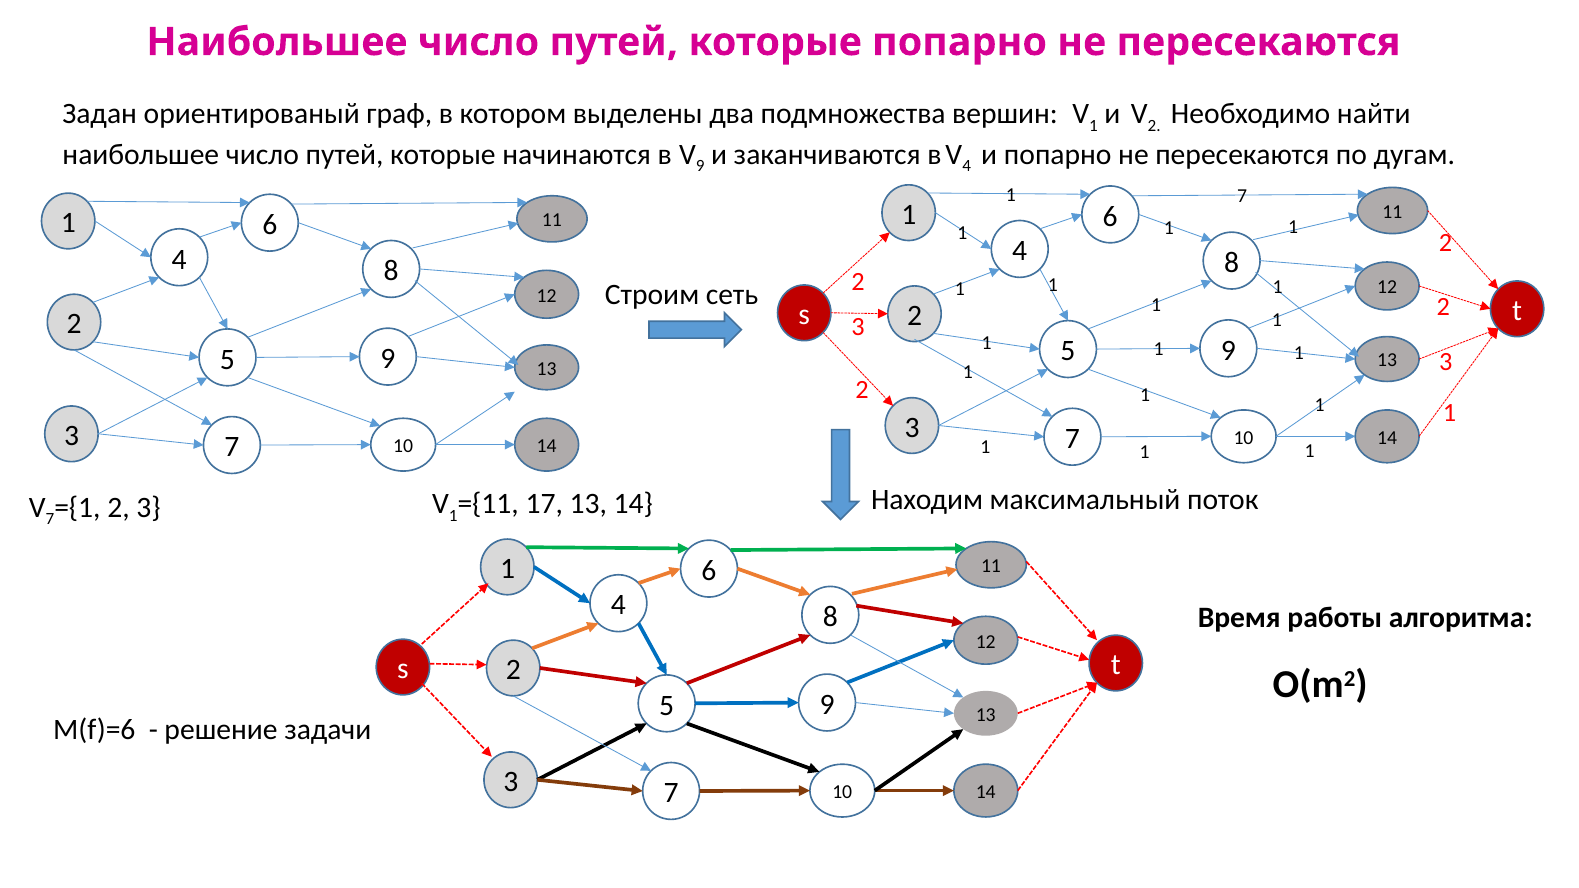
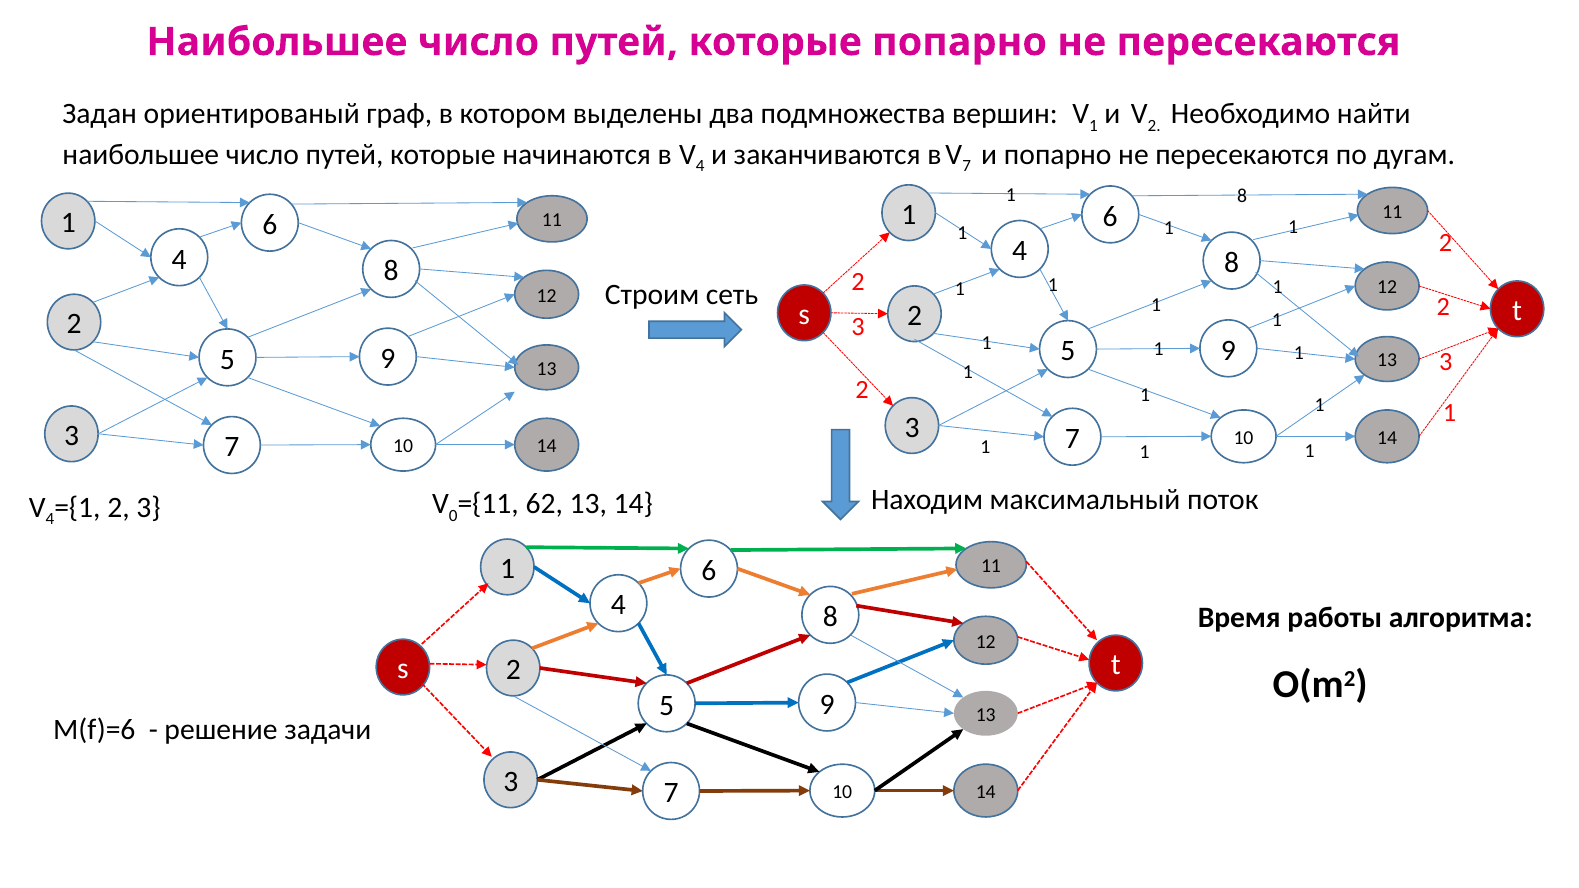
9 at (700, 166): 9 -> 4
4 at (967, 166): 4 -> 7
1 7: 7 -> 8
7 at (50, 519): 7 -> 4
1 at (453, 516): 1 -> 0
17: 17 -> 62
